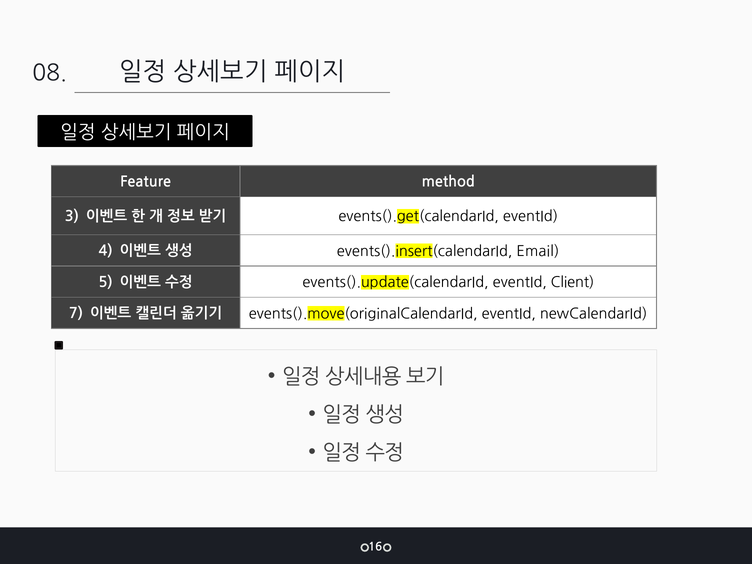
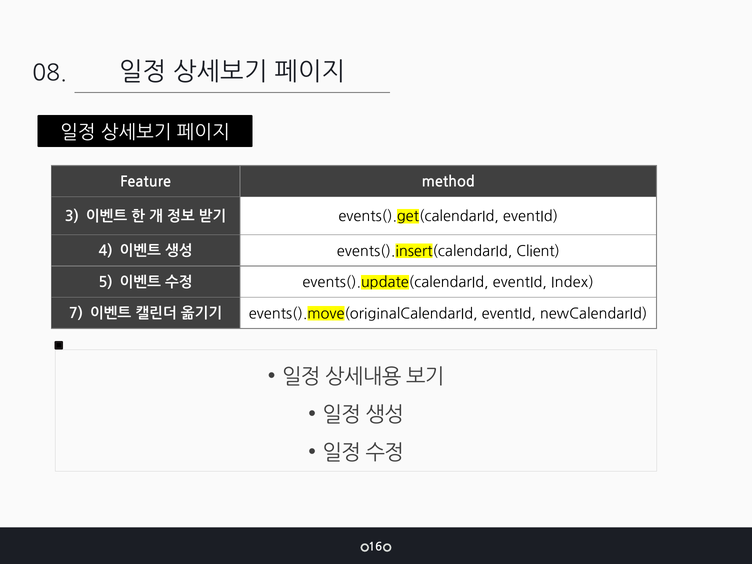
Email: Email -> Client
Client: Client -> Index
